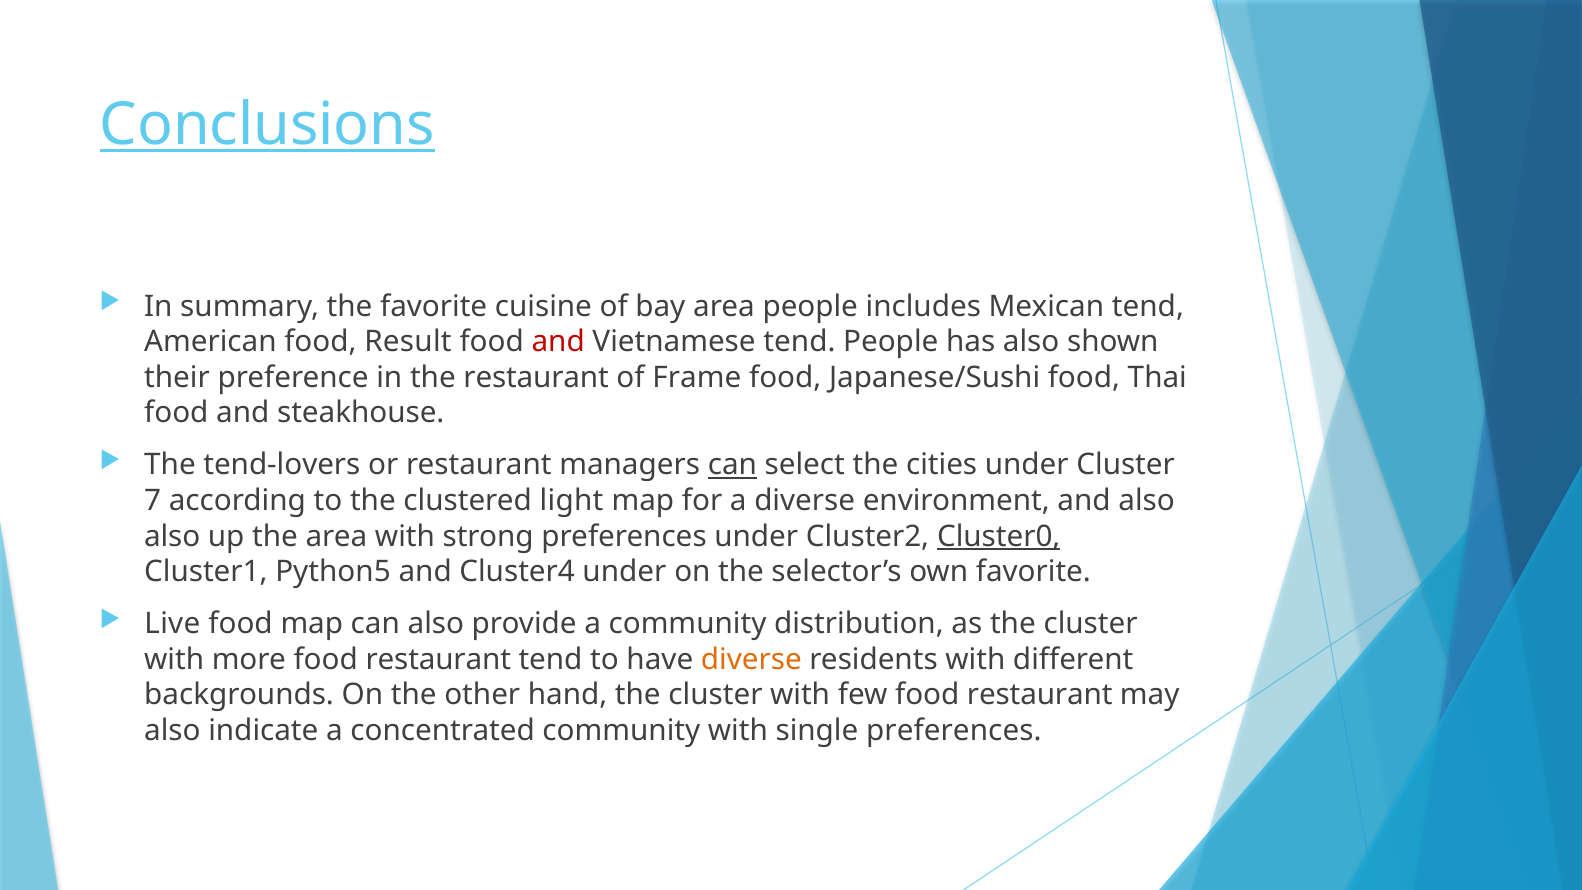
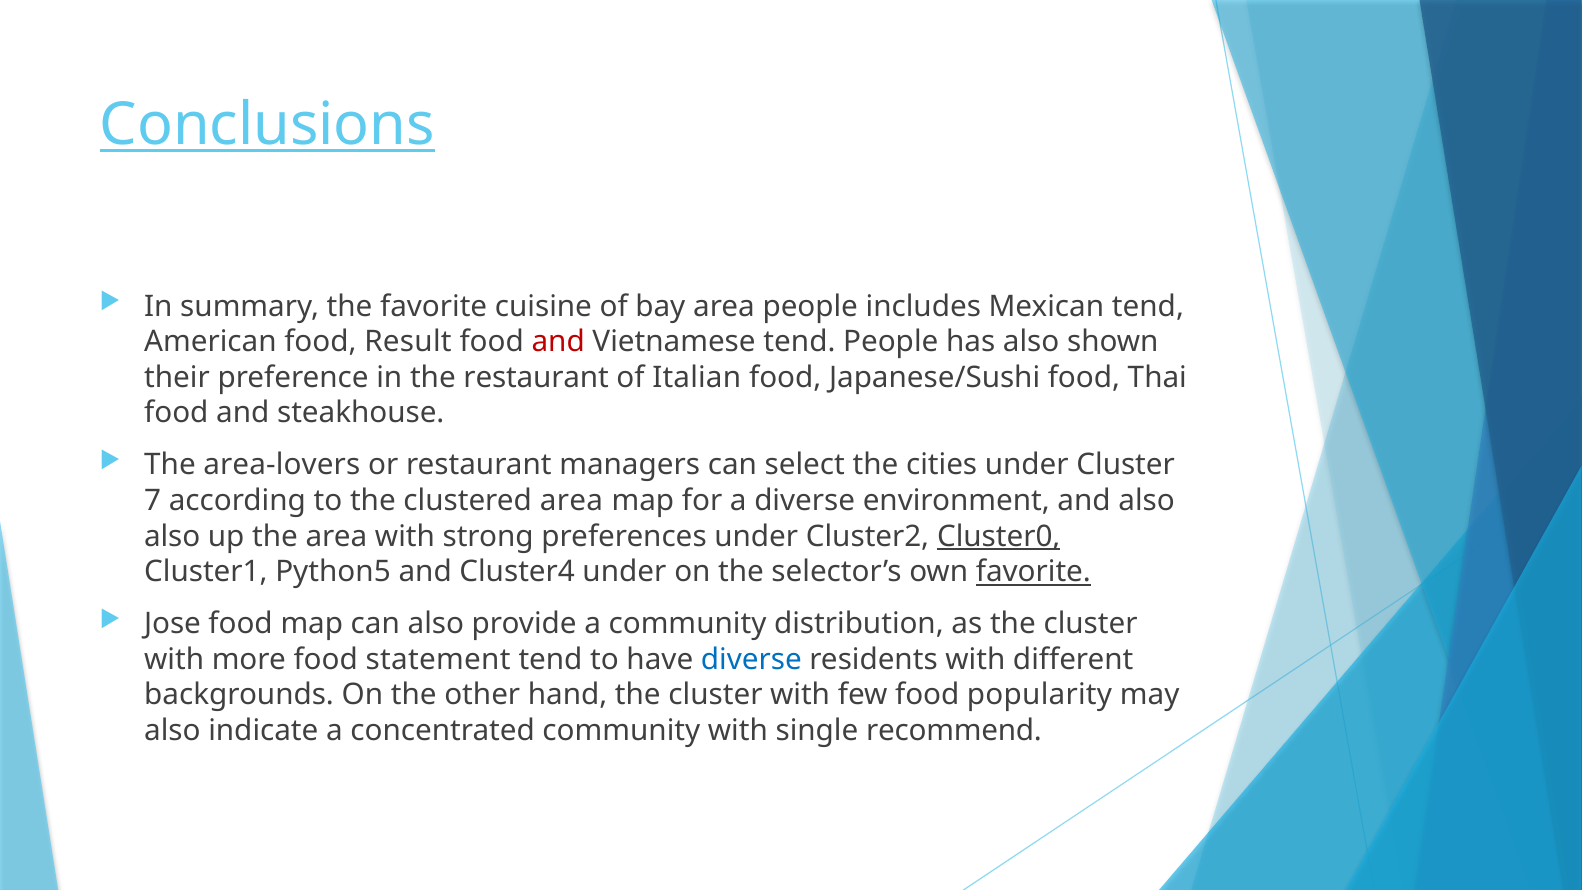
Frame: Frame -> Italian
tend-lovers: tend-lovers -> area-lovers
can at (732, 465) underline: present -> none
clustered light: light -> area
favorite at (1033, 572) underline: none -> present
Live: Live -> Jose
more food restaurant: restaurant -> statement
diverse at (751, 660) colour: orange -> blue
few food restaurant: restaurant -> popularity
single preferences: preferences -> recommend
